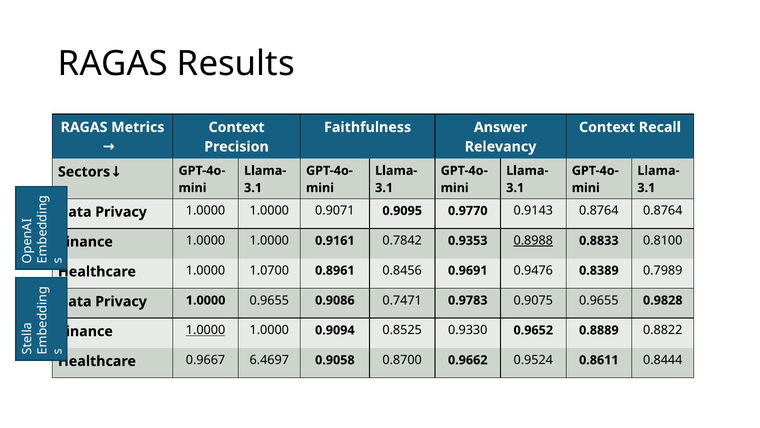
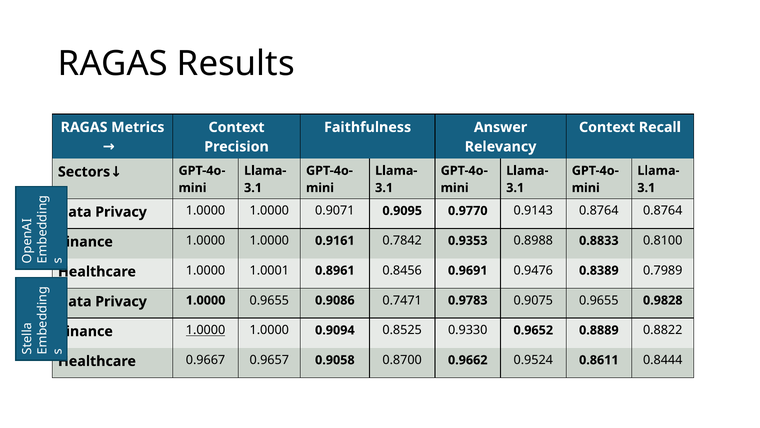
0.8988 underline: present -> none
1.0700: 1.0700 -> 1.0001
6.4697: 6.4697 -> 0.9657
